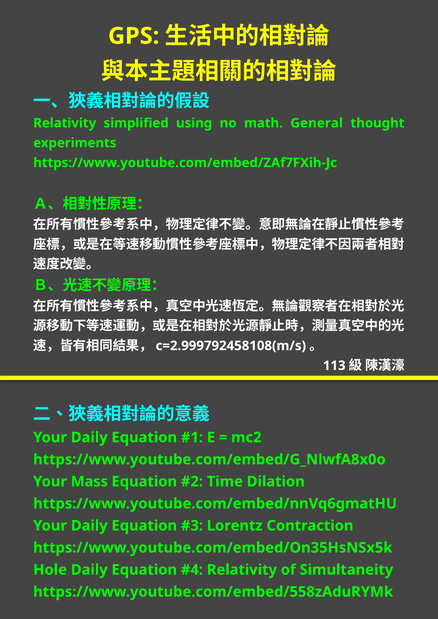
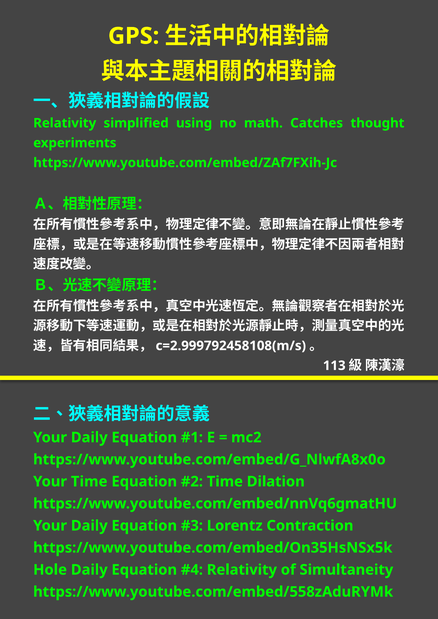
General: General -> Catches
Your Mass: Mass -> Time
